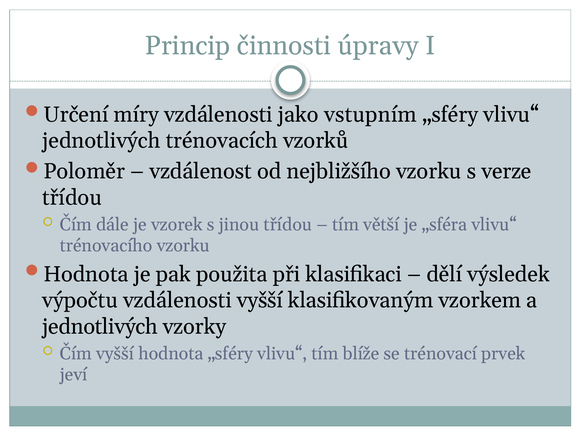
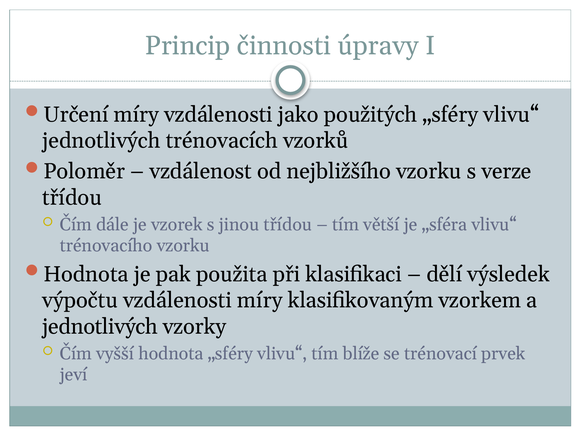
vstupním: vstupním -> použitých
vzdálenosti vyšší: vyšší -> míry
